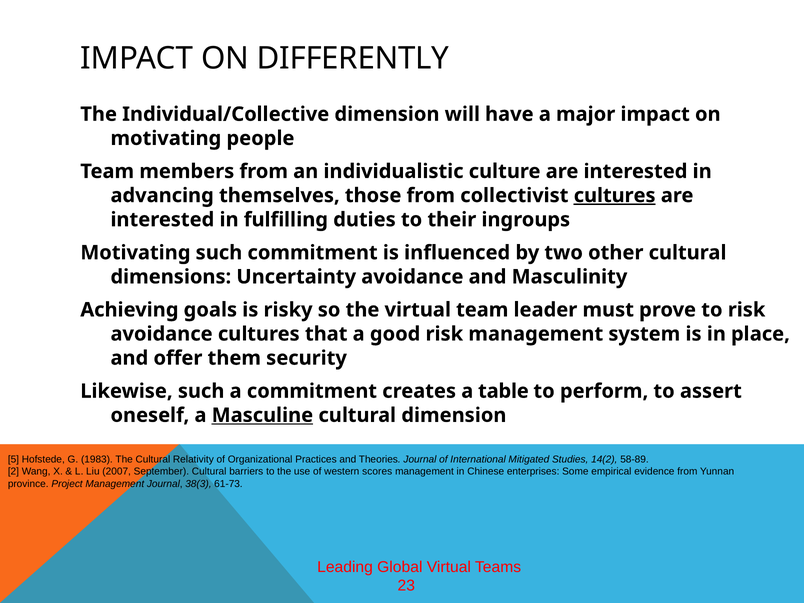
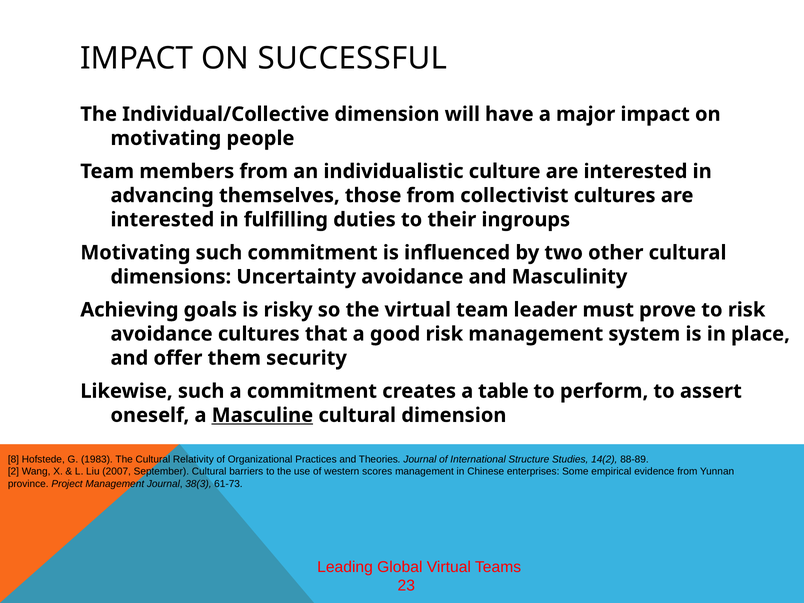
DIFFERENTLY: DIFFERENTLY -> SUCCESSFUL
cultures at (615, 196) underline: present -> none
5: 5 -> 8
Mitigated: Mitigated -> Structure
58-89: 58-89 -> 88-89
